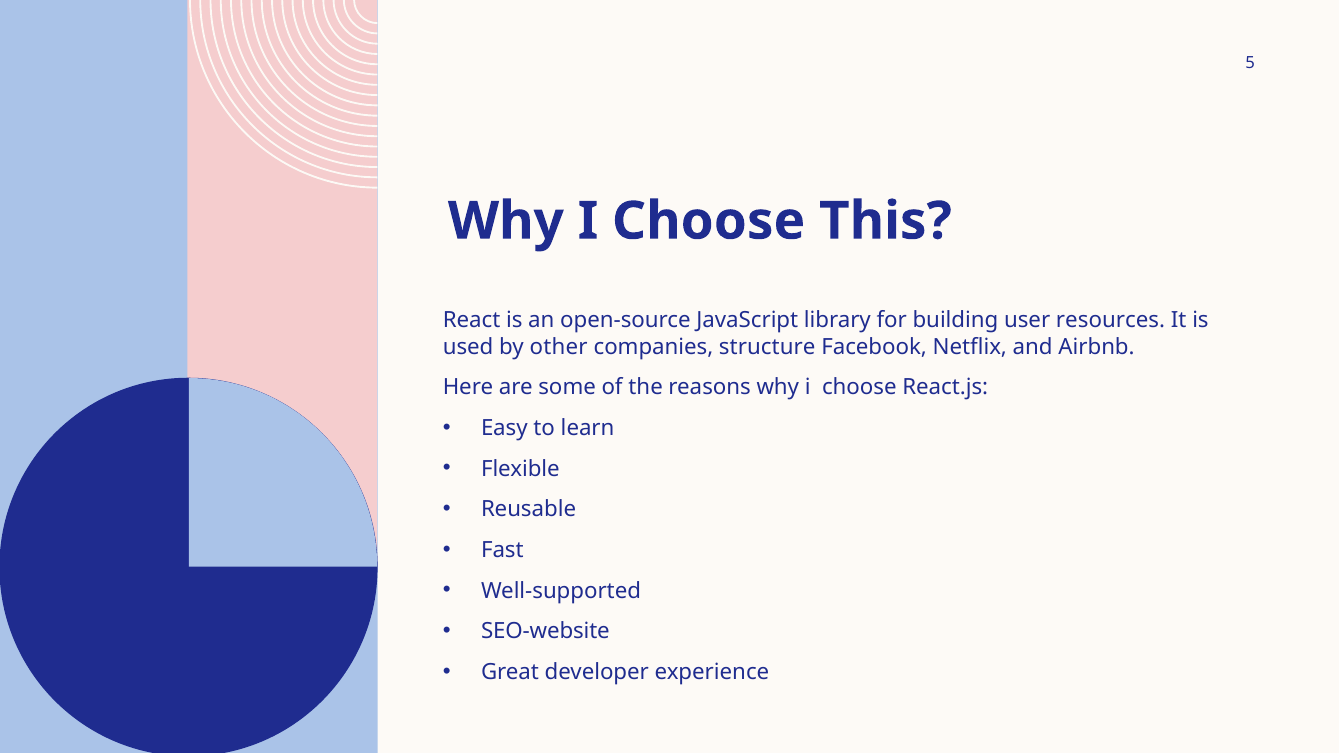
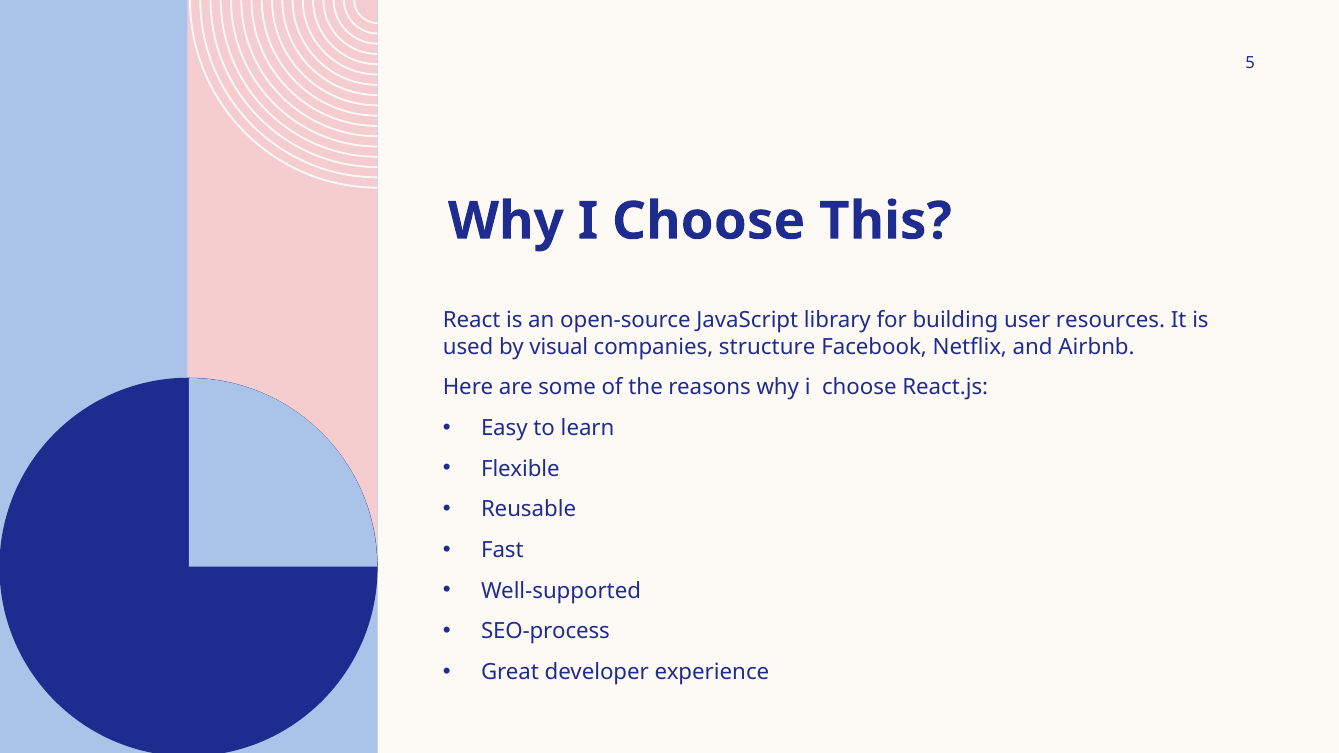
other: other -> visual
SEO-website: SEO-website -> SEO-process
